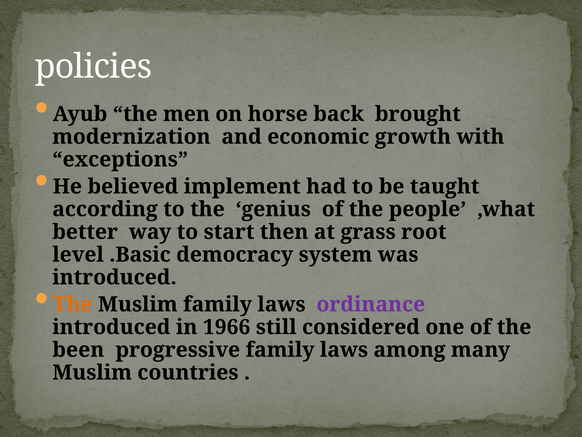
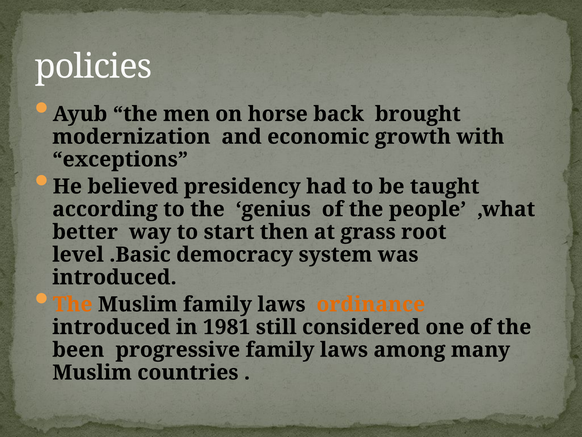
implement: implement -> presidency
ordinance colour: purple -> orange
1966: 1966 -> 1981
